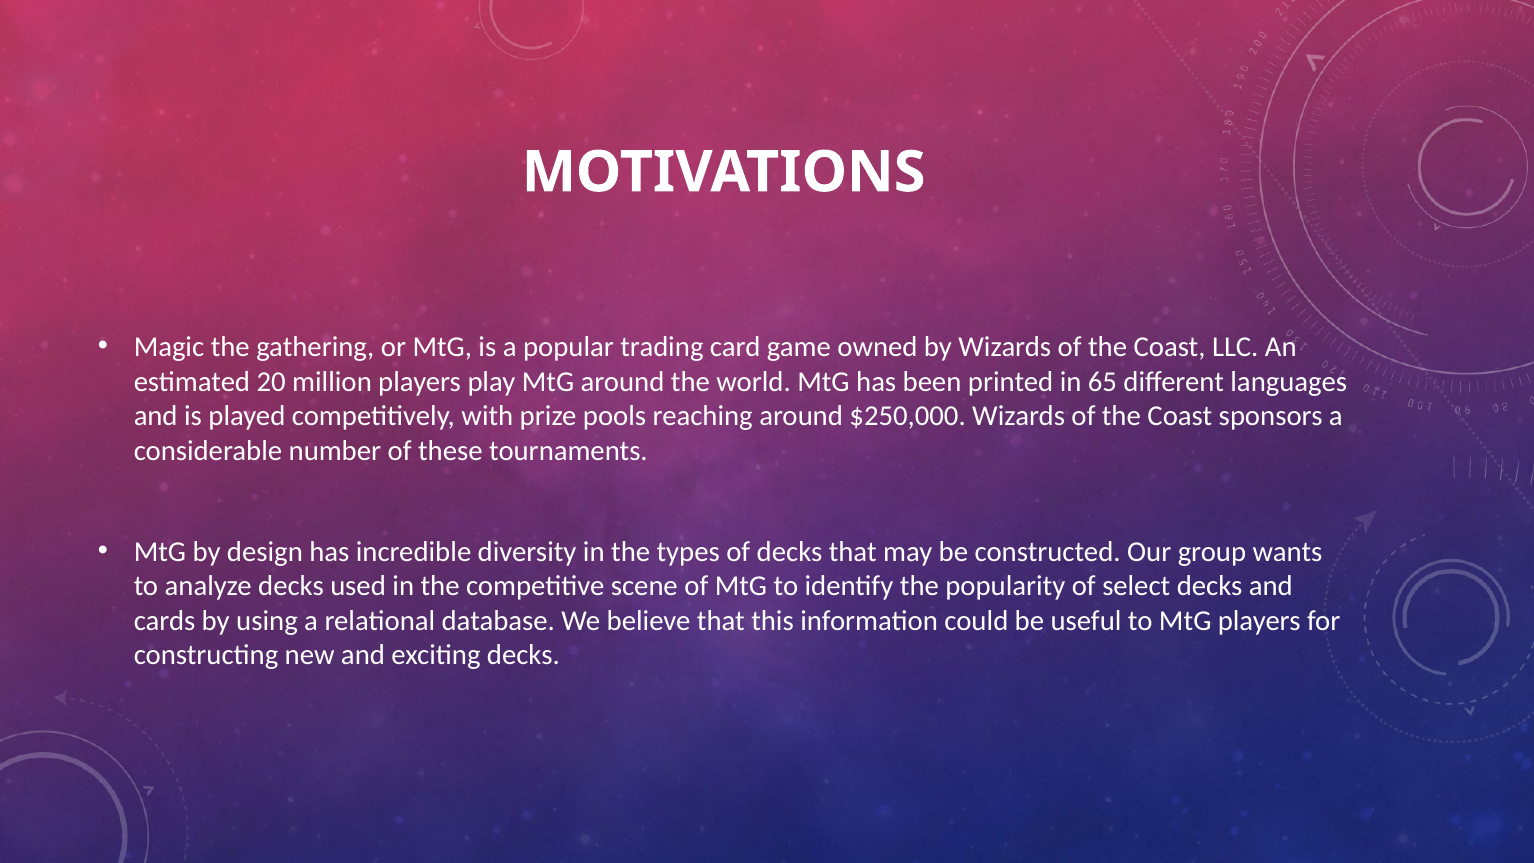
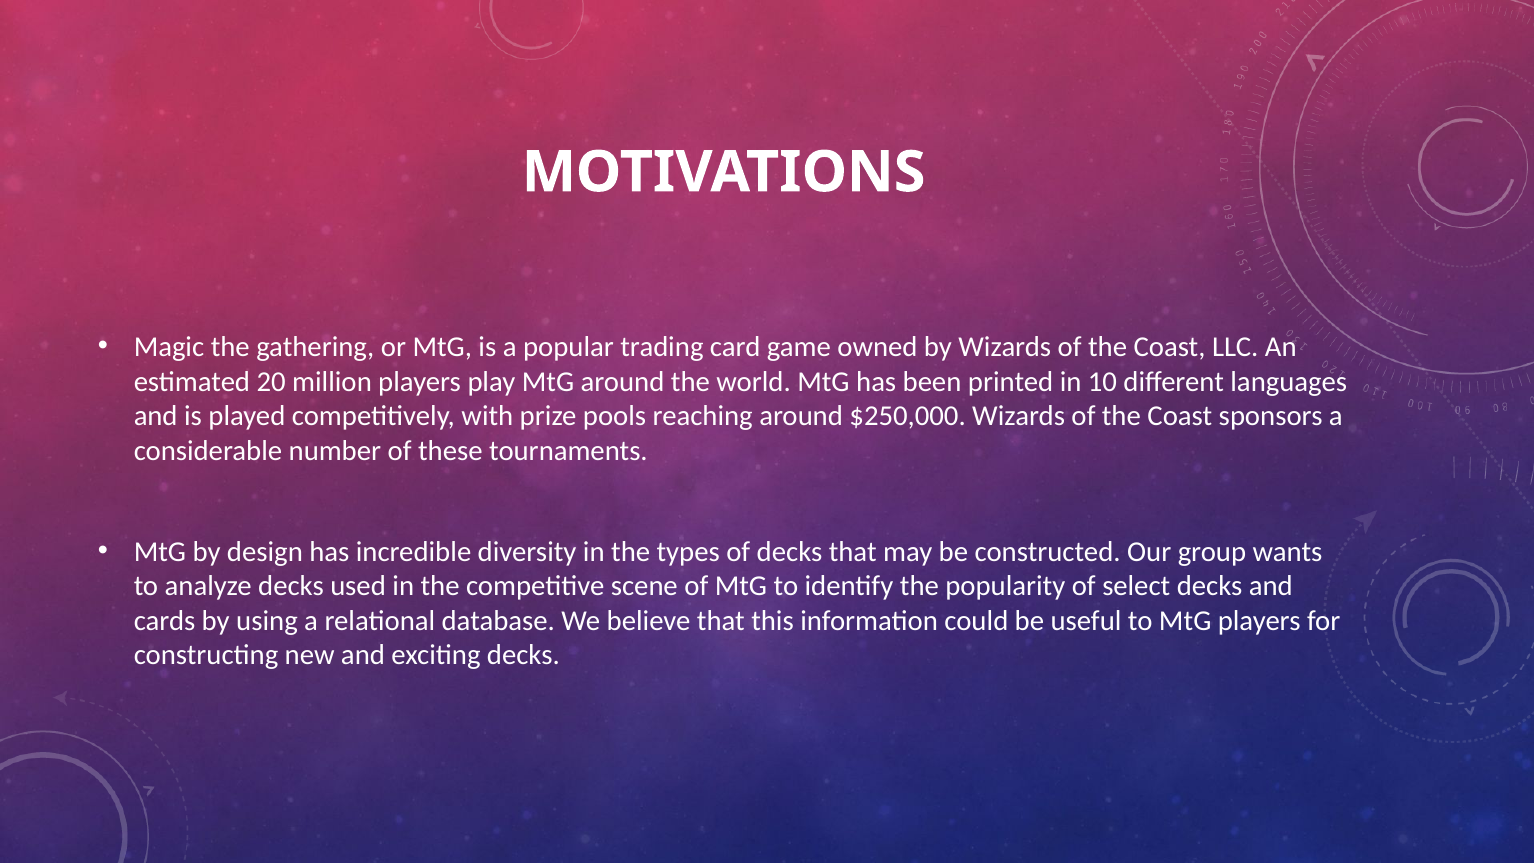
65: 65 -> 10
